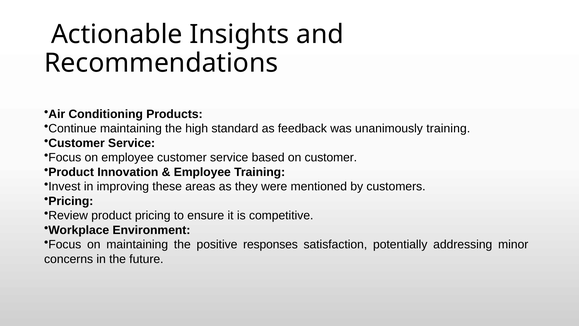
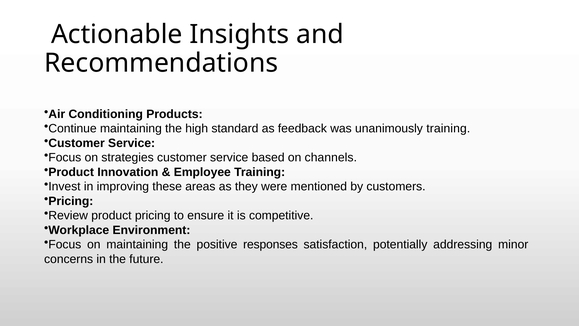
on employee: employee -> strategies
on customer: customer -> channels
